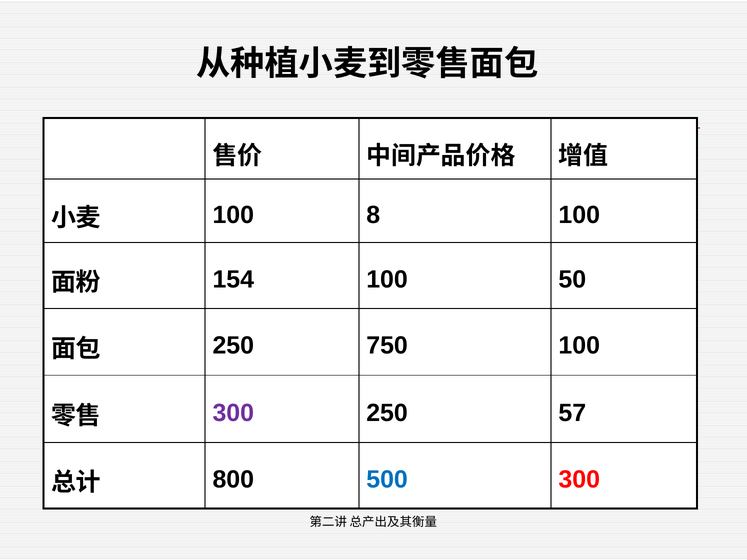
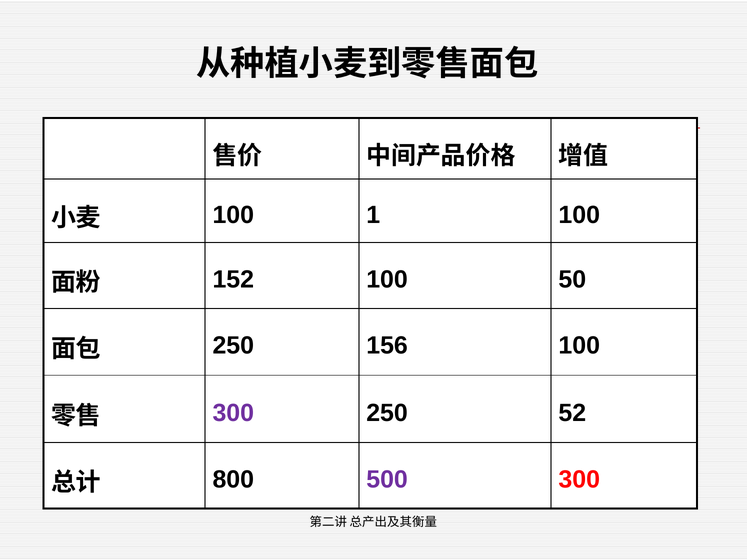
8: 8 -> 1
154: 154 -> 152
750: 750 -> 156
57: 57 -> 52
500 colour: blue -> purple
